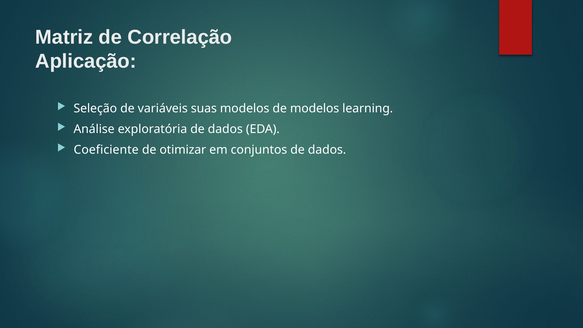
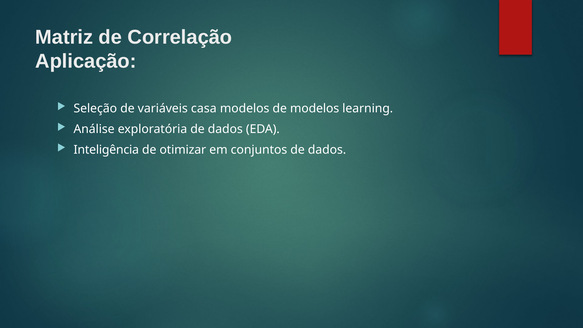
suas: suas -> casa
Coeficiente: Coeficiente -> Inteligência
